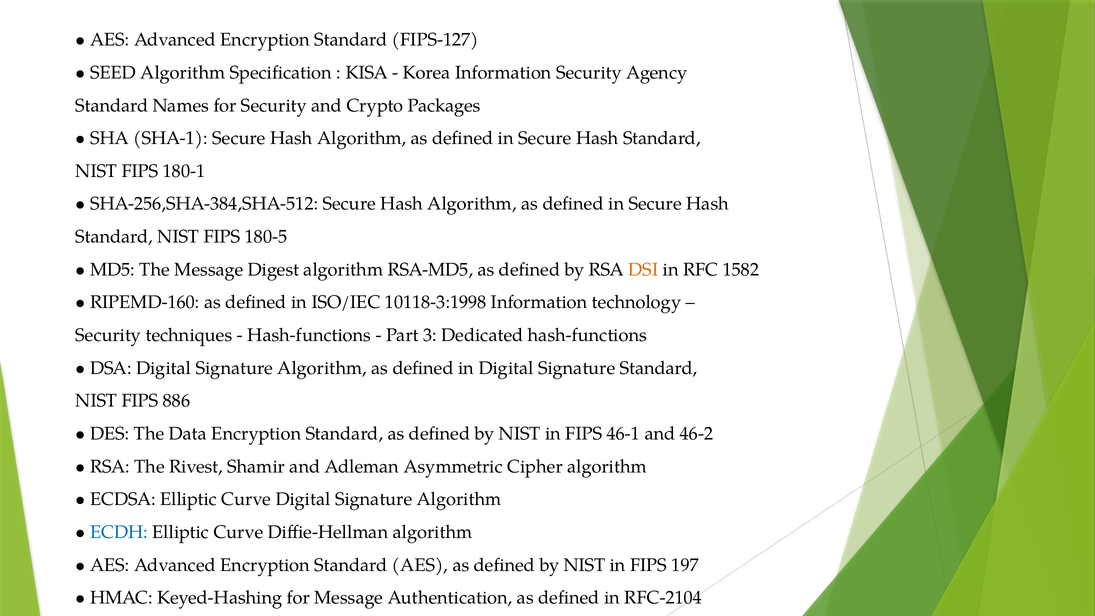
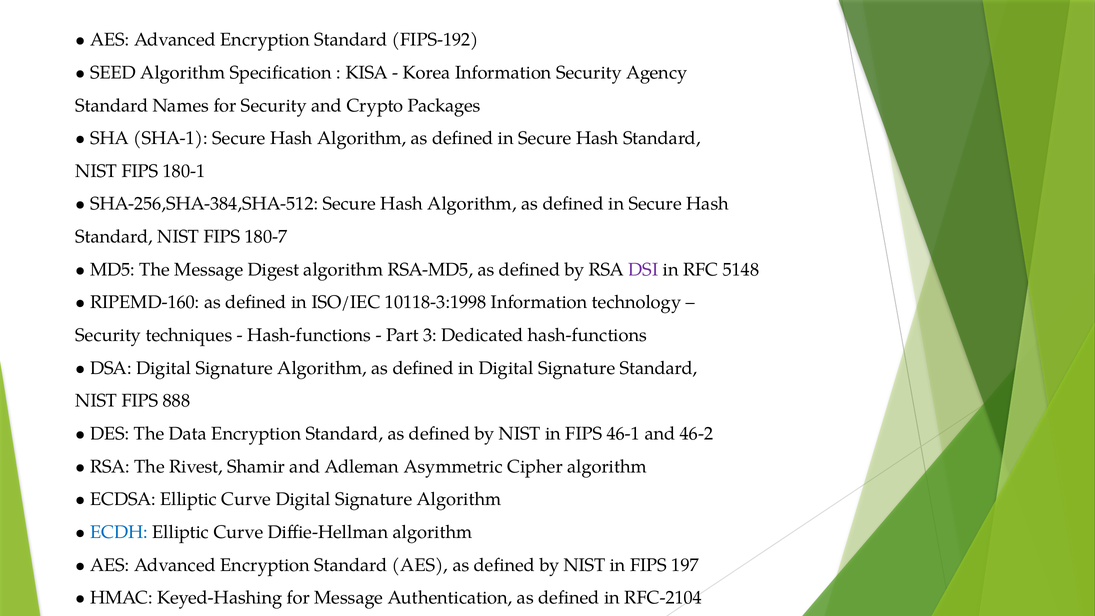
FIPS-127: FIPS-127 -> FIPS-192
180-5: 180-5 -> 180-7
DSI colour: orange -> purple
1582: 1582 -> 5148
886: 886 -> 888
